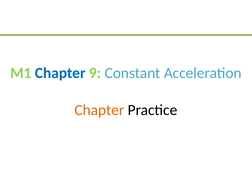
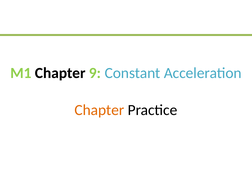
Chapter at (60, 73) colour: blue -> black
